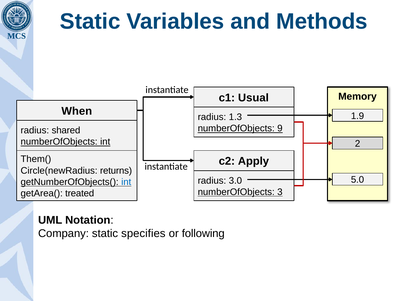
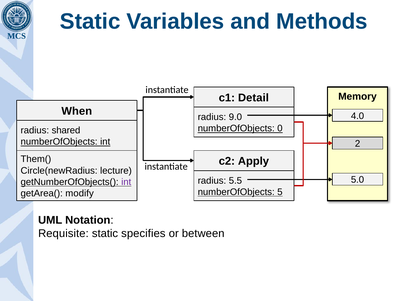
Usual: Usual -> Detail
1.9: 1.9 -> 4.0
1.3: 1.3 -> 9.0
9: 9 -> 0
returns: returns -> lecture
3.0: 3.0 -> 5.5
int at (126, 182) colour: blue -> purple
3: 3 -> 5
treated: treated -> modify
Company: Company -> Requisite
following: following -> between
